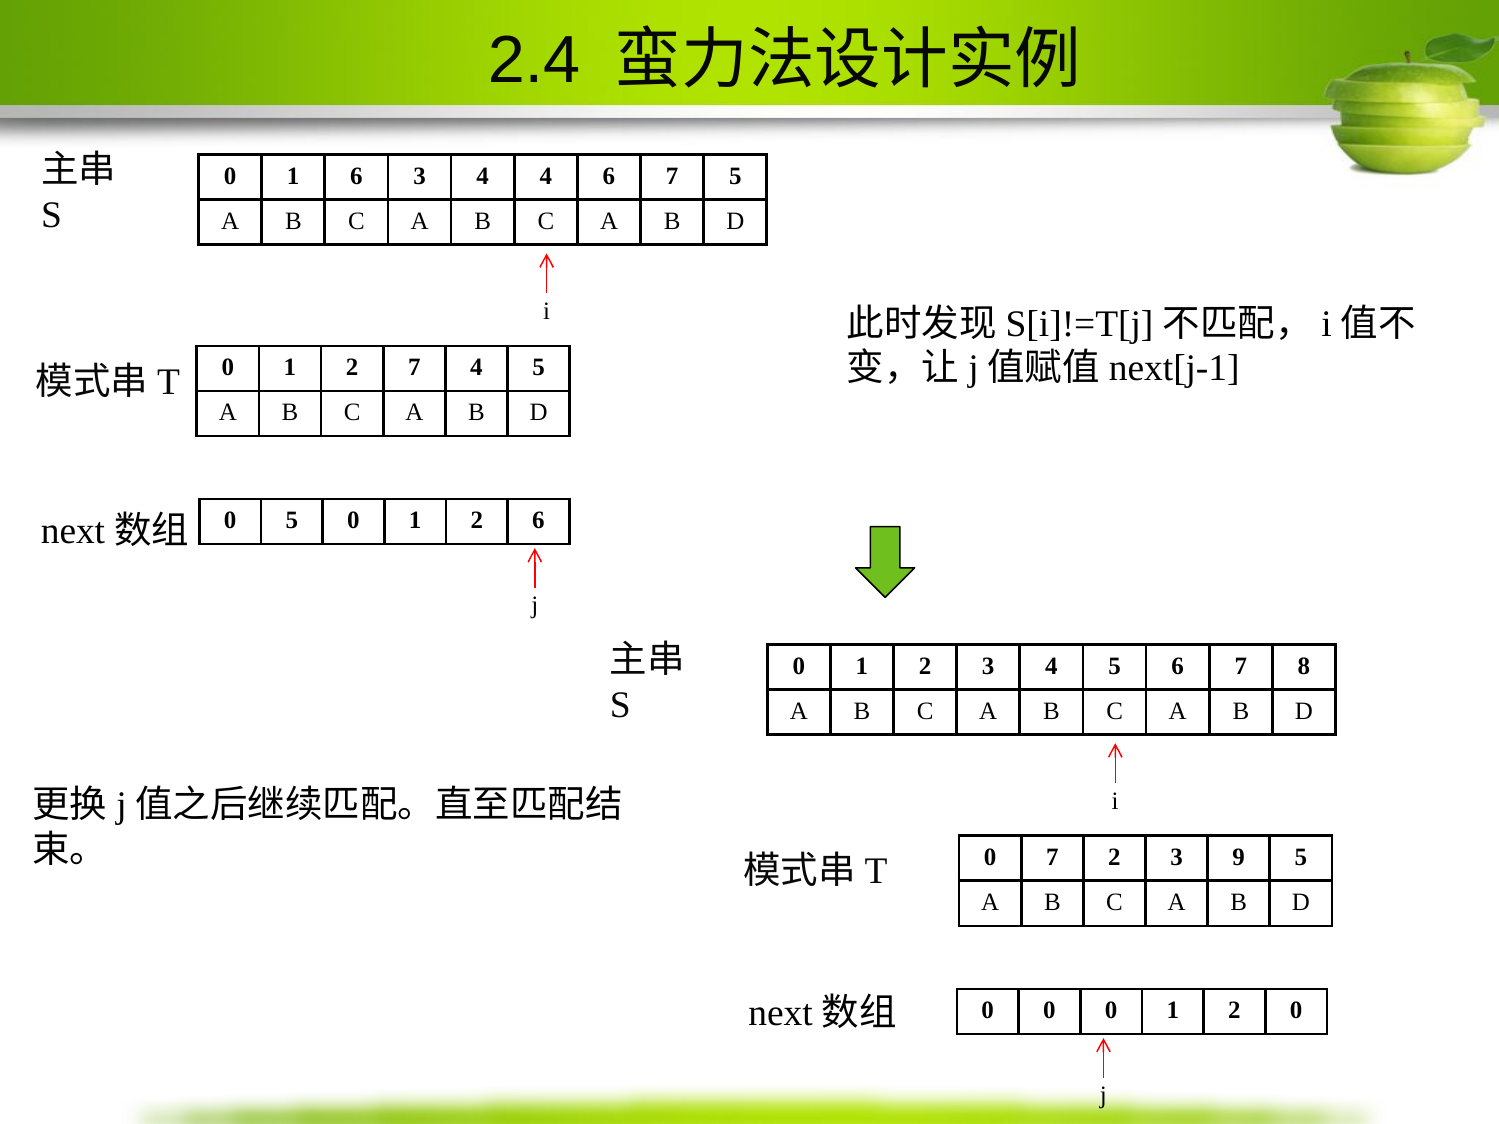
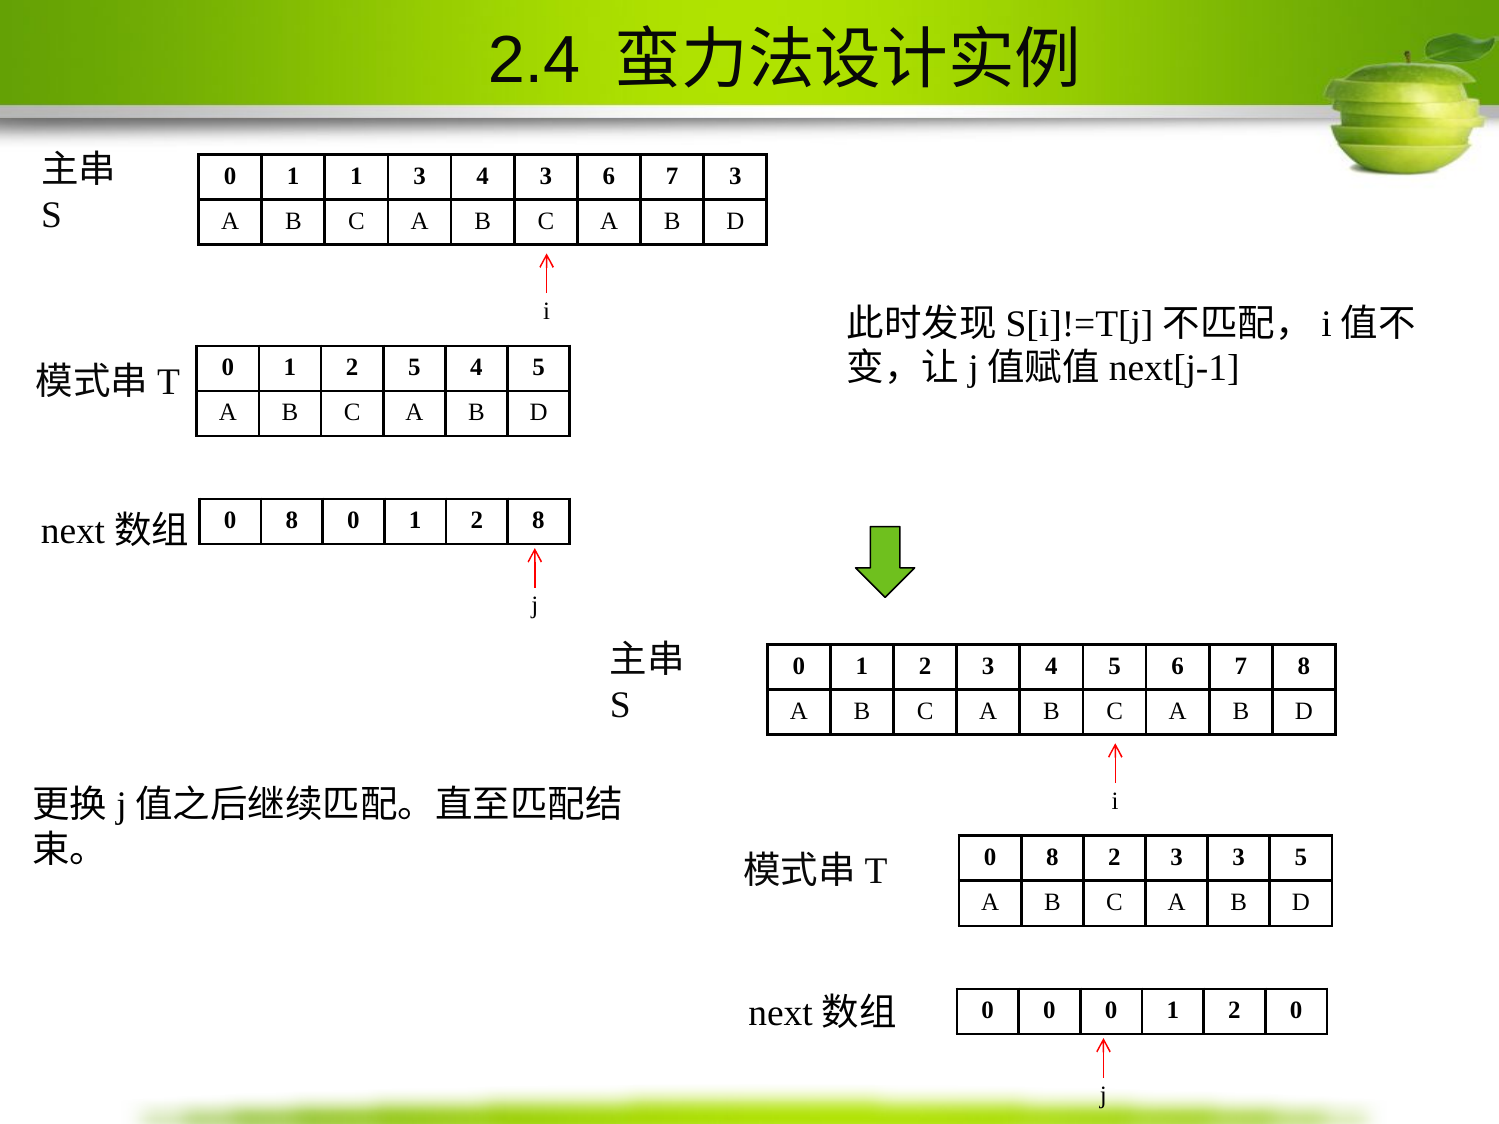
1 6: 6 -> 1
4 4: 4 -> 3
7 5: 5 -> 3
2 7: 7 -> 5
5 at (292, 521): 5 -> 8
2 6: 6 -> 8
7 at (1052, 858): 7 -> 8
3 9: 9 -> 3
